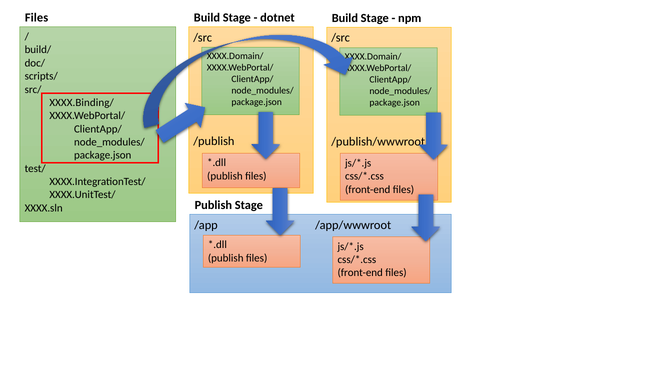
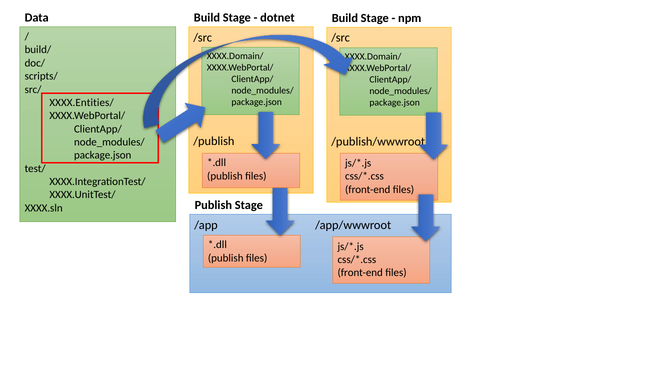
Files at (37, 18): Files -> Data
XXXX.Binding/: XXXX.Binding/ -> XXXX.Entities/
